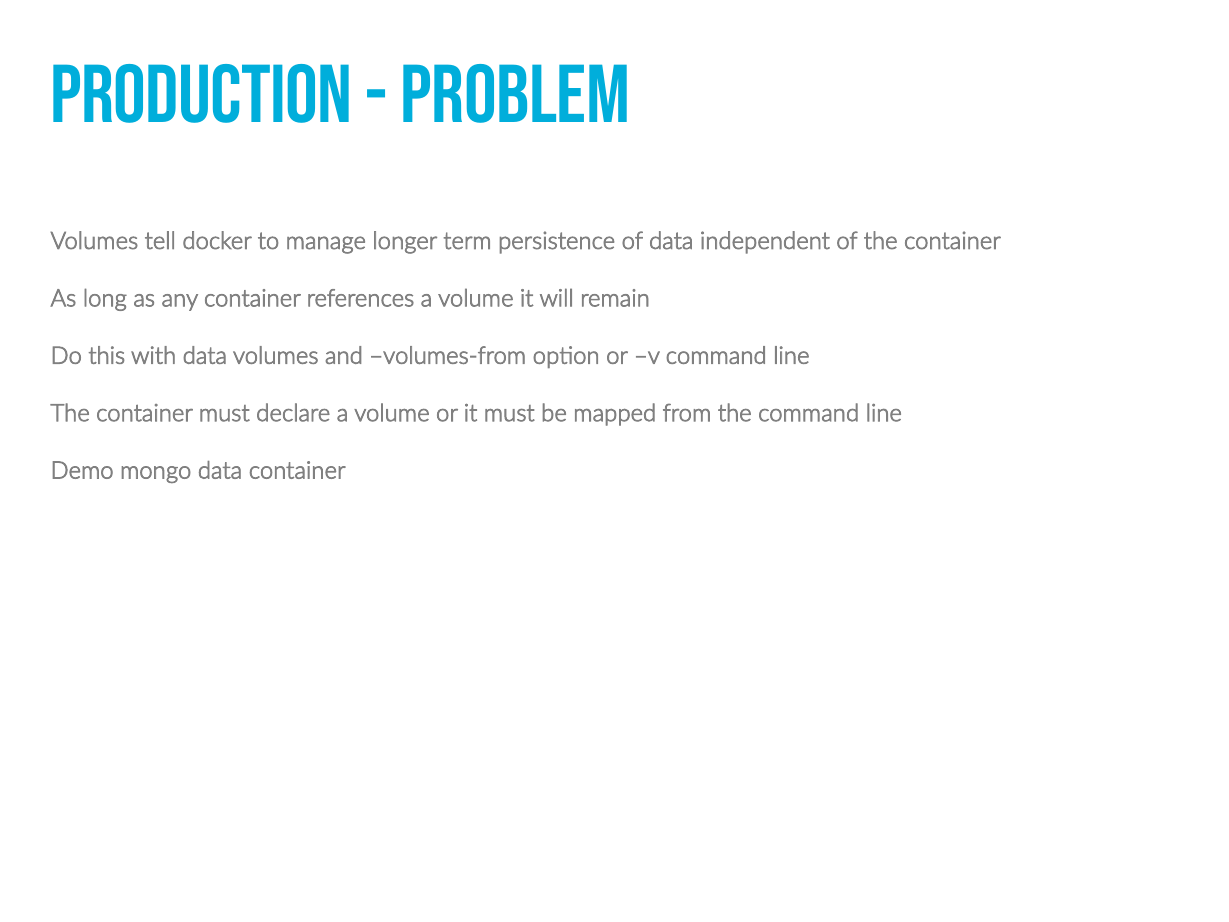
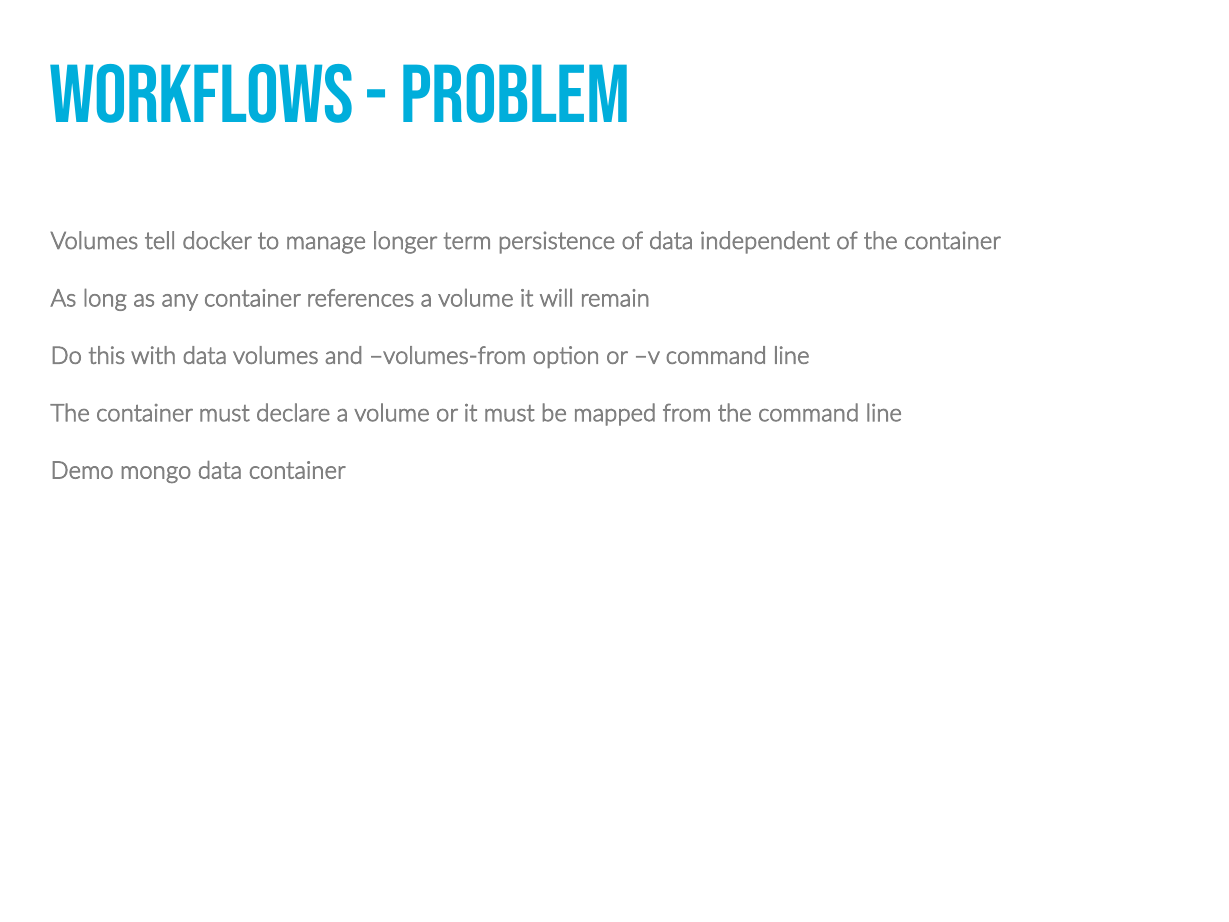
Production: Production -> Workflows
